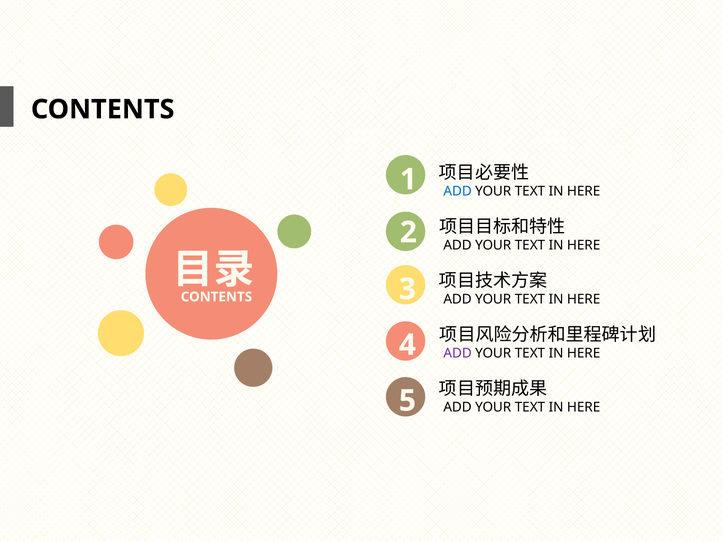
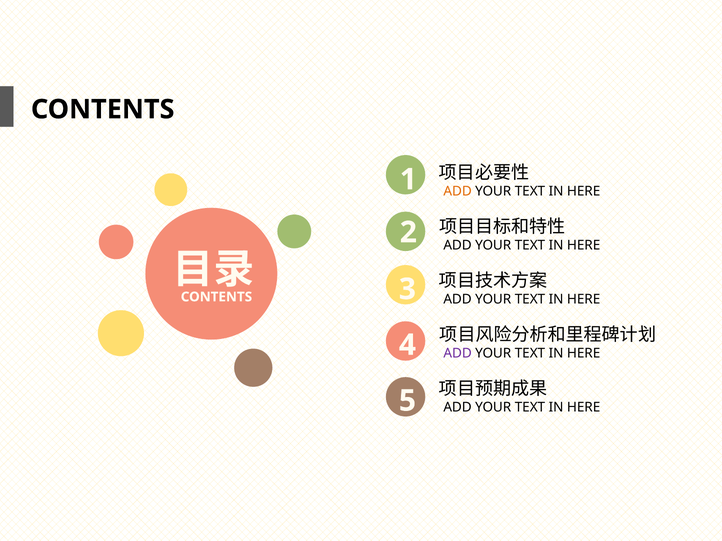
ADD at (458, 192) colour: blue -> orange
